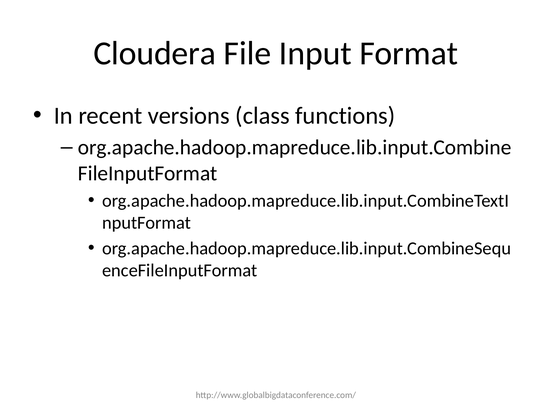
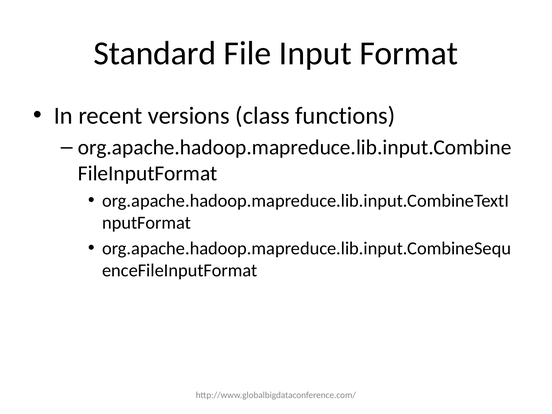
Cloudera: Cloudera -> Standard
